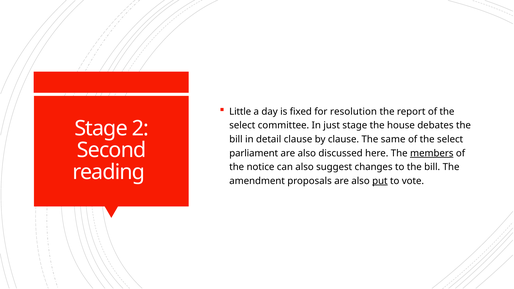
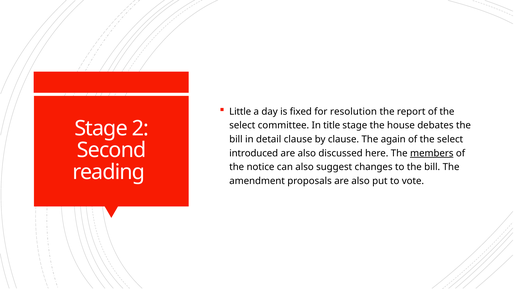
just: just -> title
same: same -> again
parliament: parliament -> introduced
put underline: present -> none
